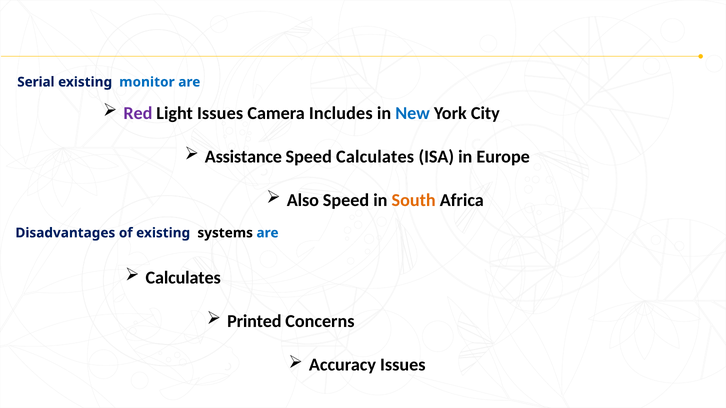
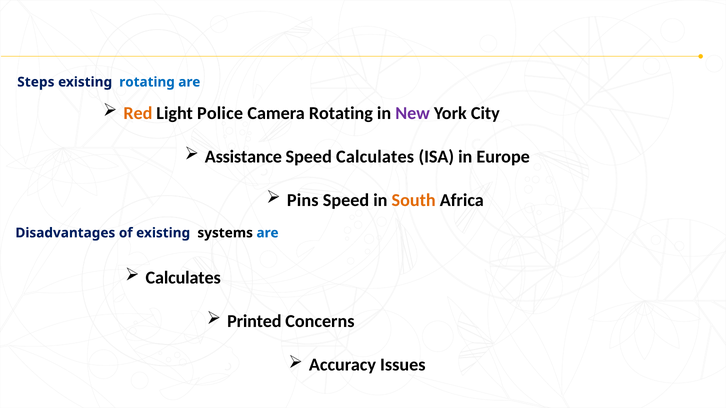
Serial: Serial -> Steps
existing monitor: monitor -> rotating
Red colour: purple -> orange
Light Issues: Issues -> Police
Camera Includes: Includes -> Rotating
New colour: blue -> purple
Also: Also -> Pins
